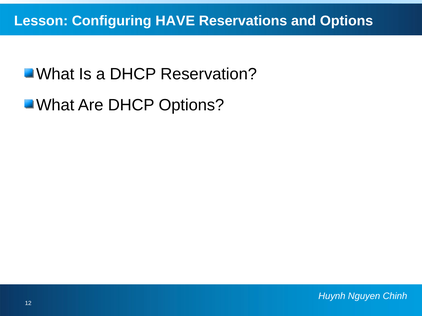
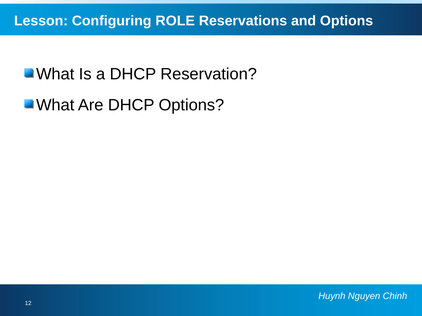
HAVE: HAVE -> ROLE
